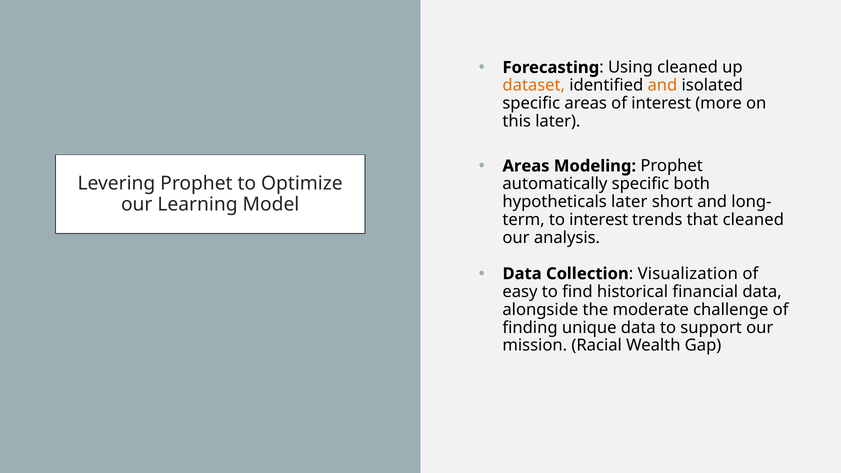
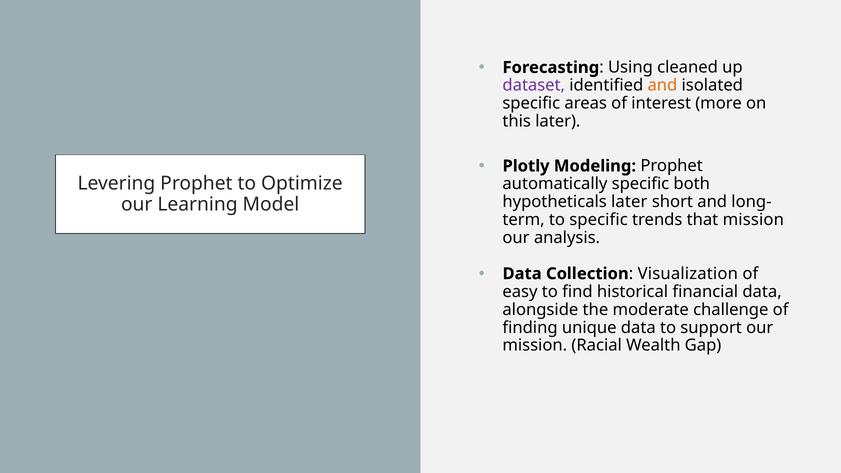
dataset colour: orange -> purple
Areas at (526, 166): Areas -> Plotly
to interest: interest -> specific
that cleaned: cleaned -> mission
